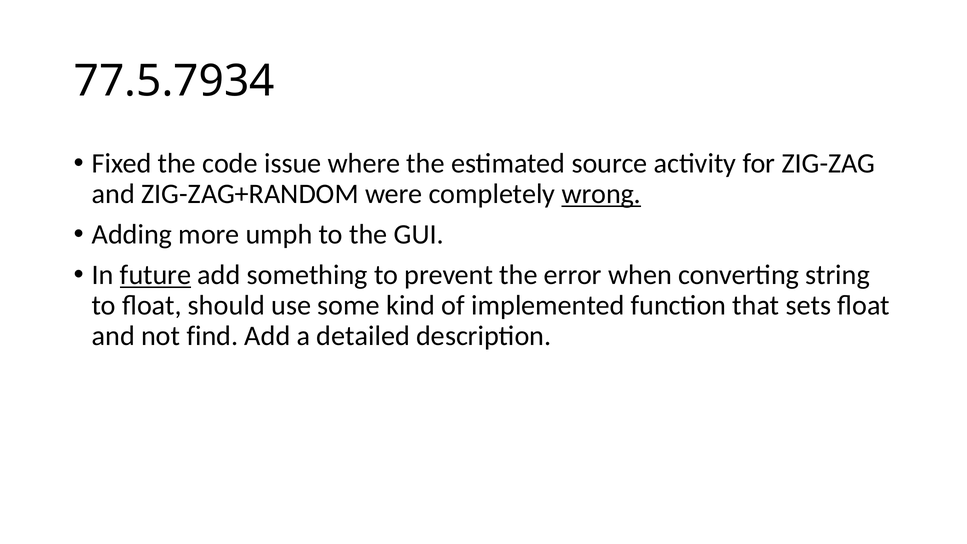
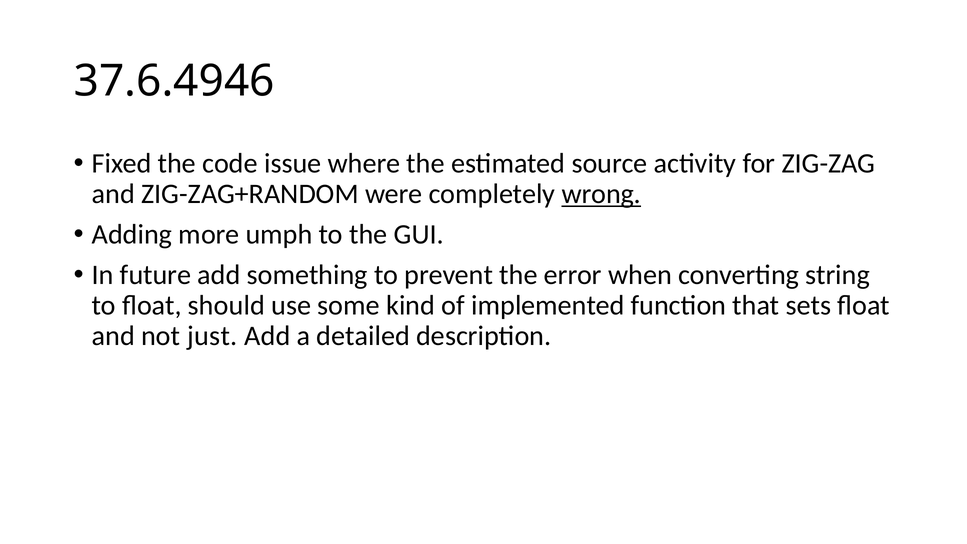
77.5.7934: 77.5.7934 -> 37.6.4946
future underline: present -> none
find: find -> just
